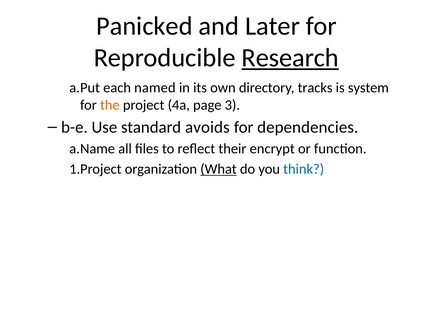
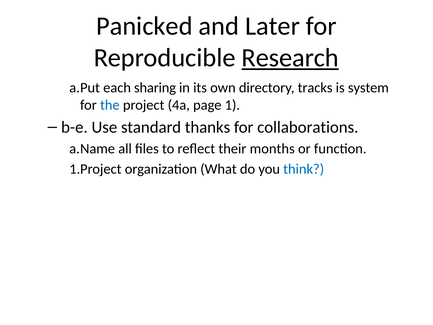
named: named -> sharing
the colour: orange -> blue
3: 3 -> 1
avoids: avoids -> thanks
dependencies: dependencies -> collaborations
encrypt: encrypt -> months
What underline: present -> none
